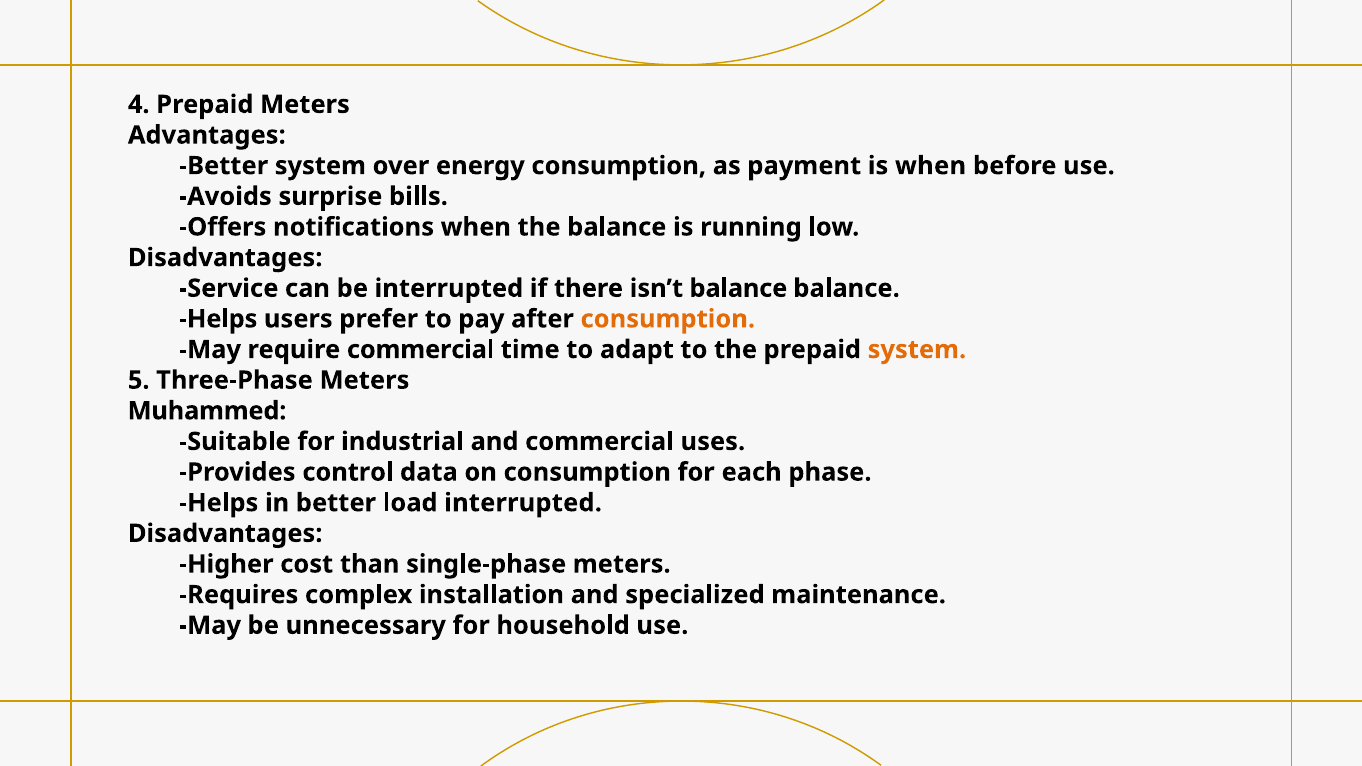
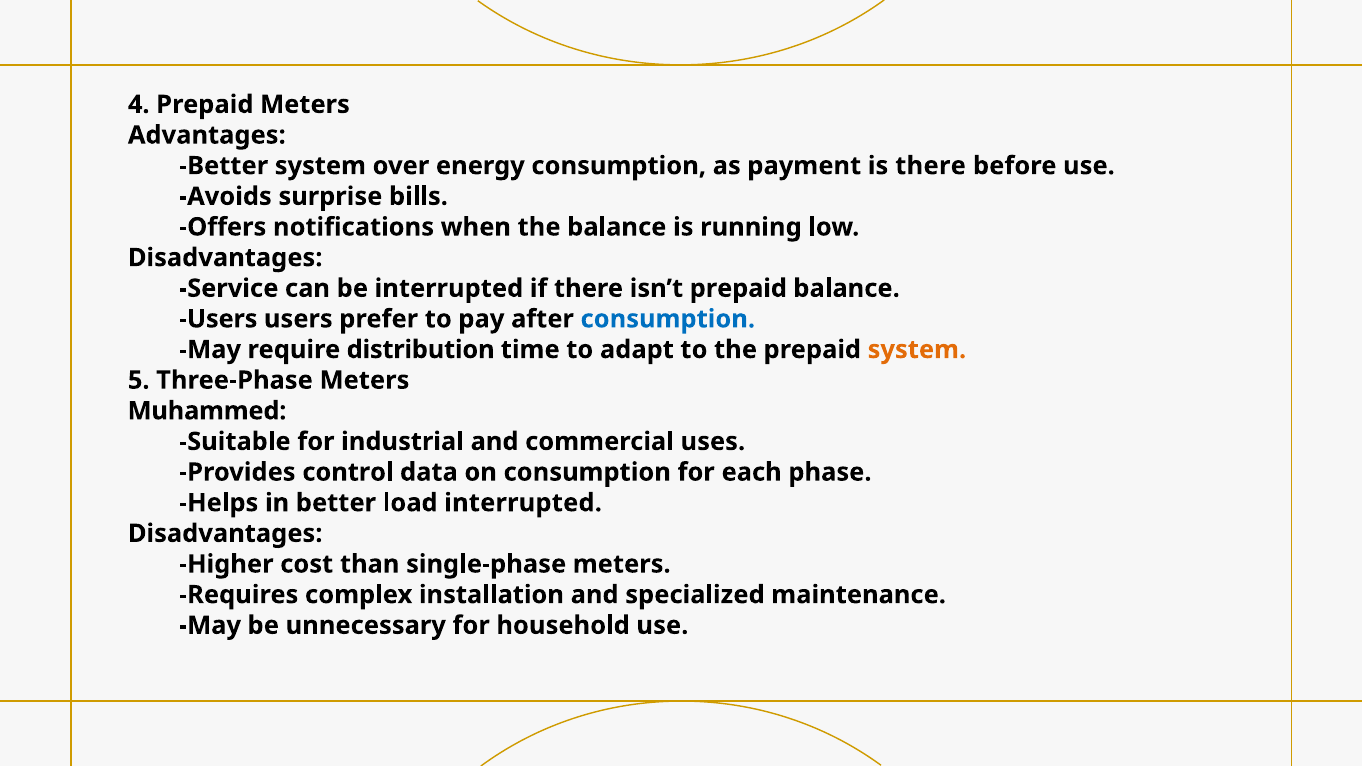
is when: when -> there
isn’t balance: balance -> prepaid
Helps at (218, 319): Helps -> Users
consumption at (668, 319) colour: orange -> blue
require commercial: commercial -> distribution
